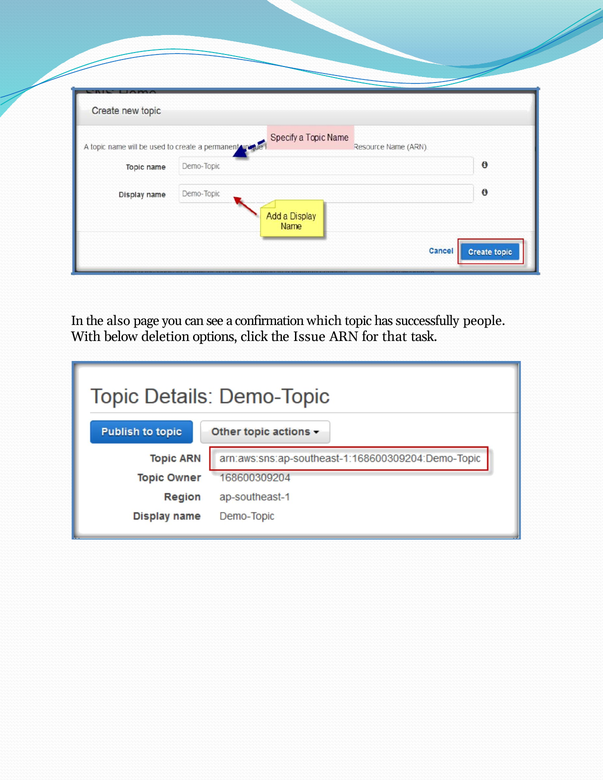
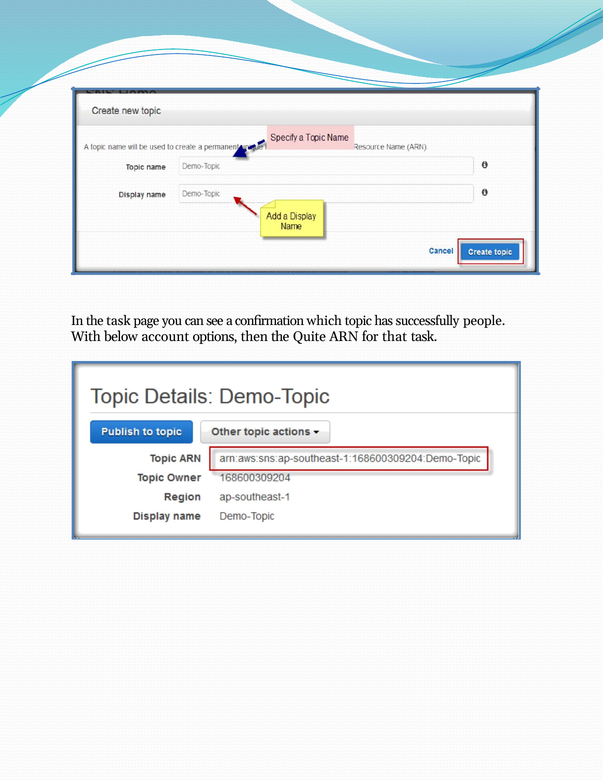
the also: also -> task
deletion: deletion -> account
click: click -> then
Issue: Issue -> Quite
